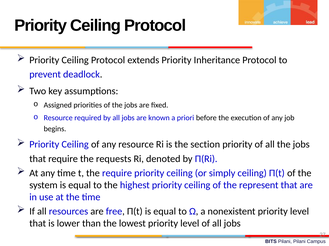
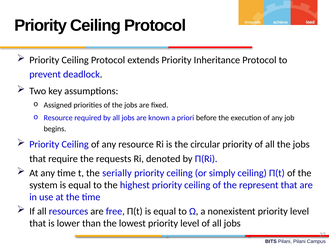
section: section -> circular
the require: require -> serially
